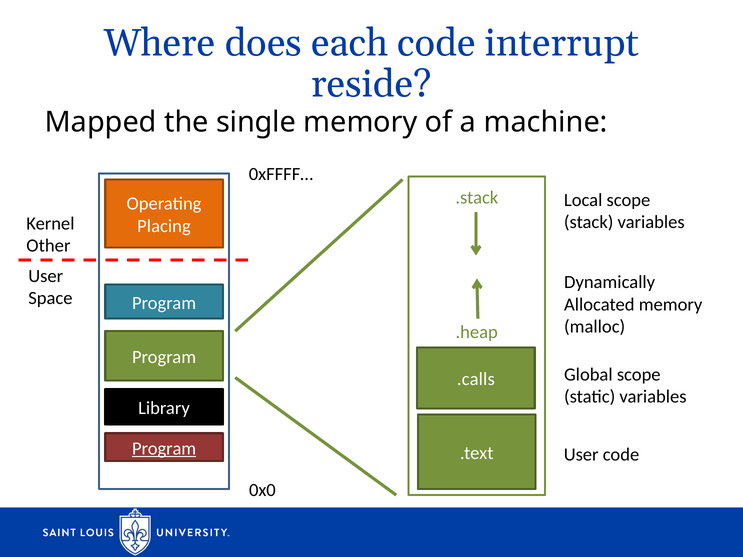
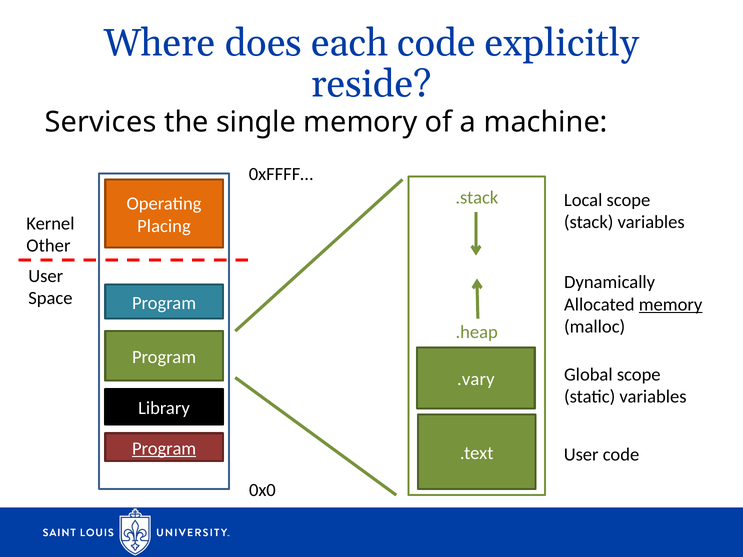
interrupt: interrupt -> explicitly
Mapped: Mapped -> Services
memory at (671, 305) underline: none -> present
.calls: .calls -> .vary
